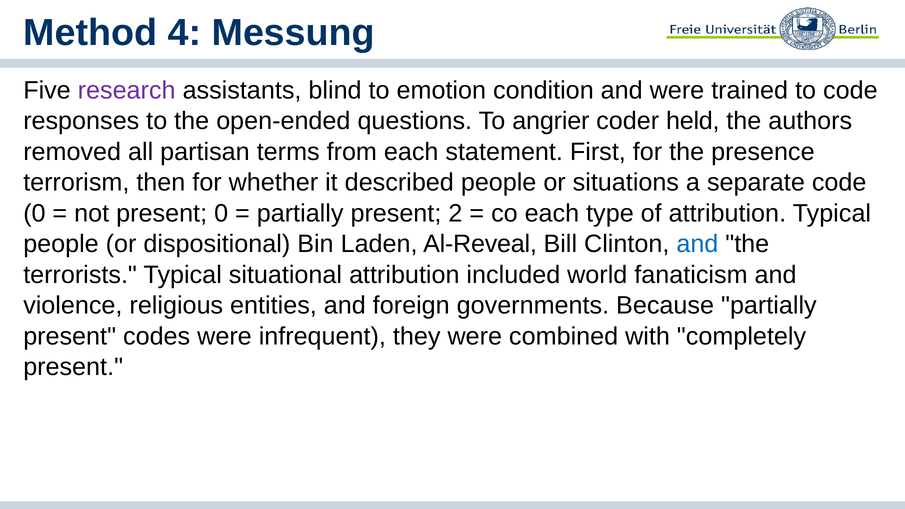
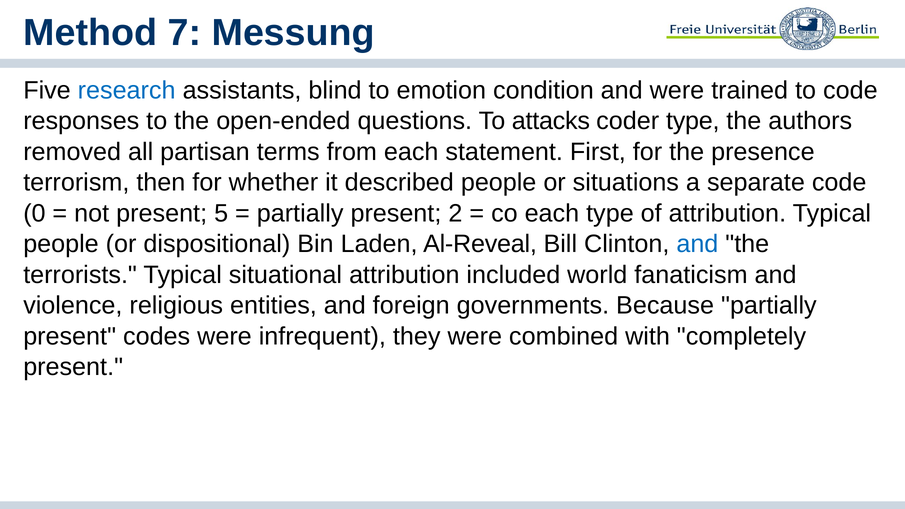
4: 4 -> 7
research colour: purple -> blue
angrier: angrier -> attacks
coder held: held -> type
present 0: 0 -> 5
